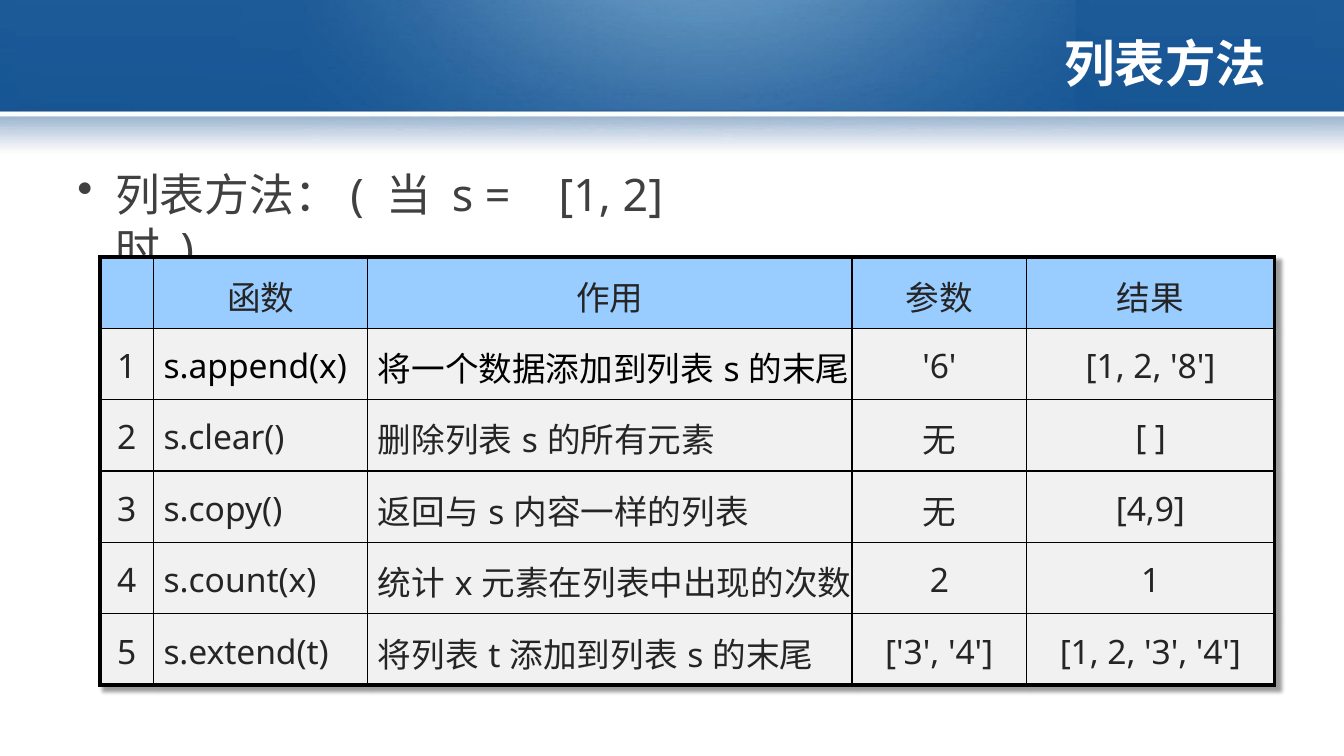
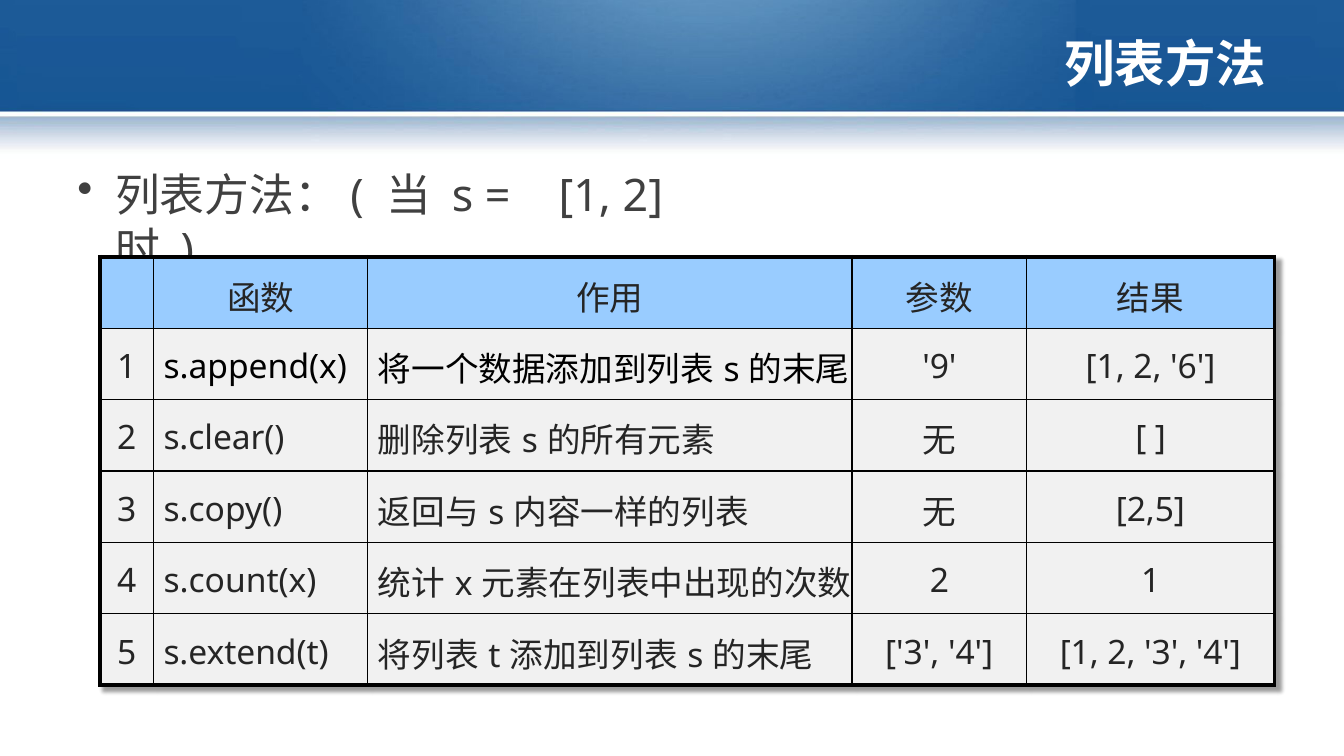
6: 6 -> 9
8: 8 -> 6
4,9: 4,9 -> 2,5
